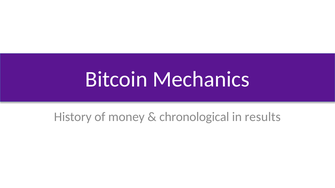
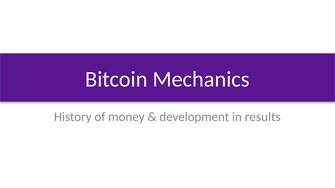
chronological: chronological -> development
